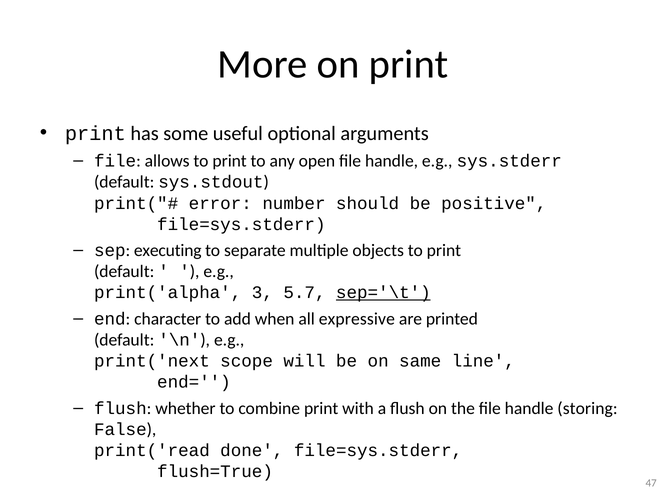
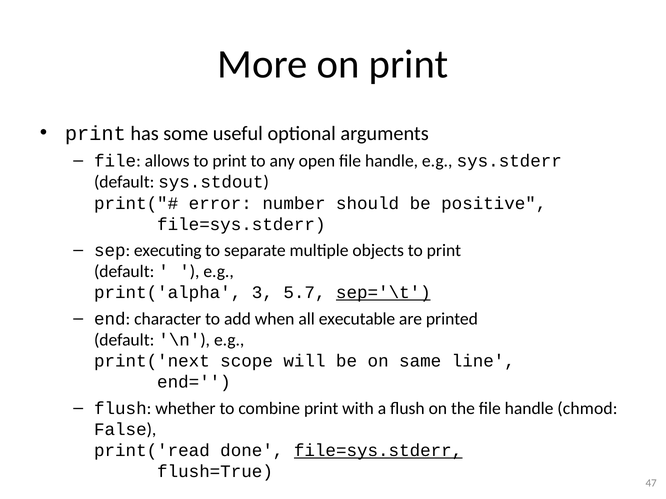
expressive: expressive -> executable
storing: storing -> chmod
file=sys.stderr at (378, 451) underline: none -> present
